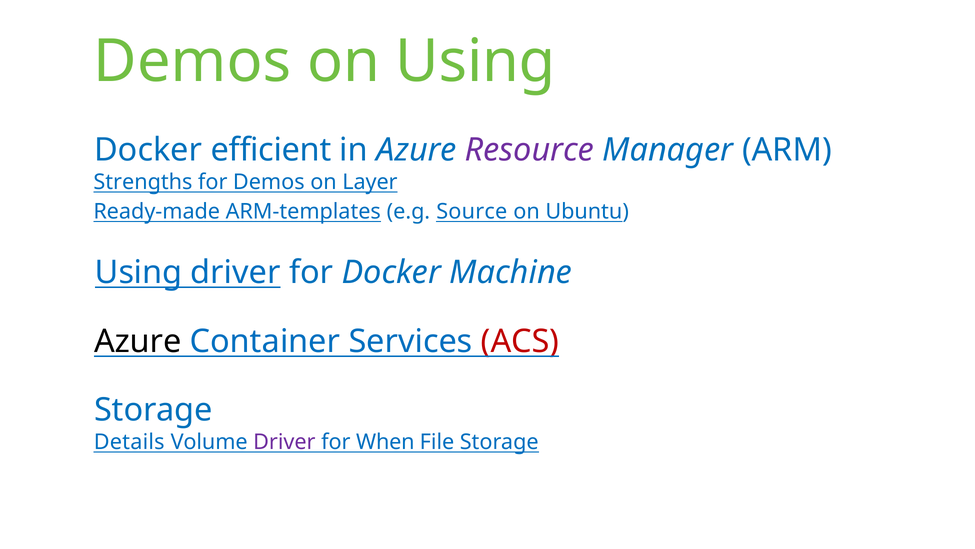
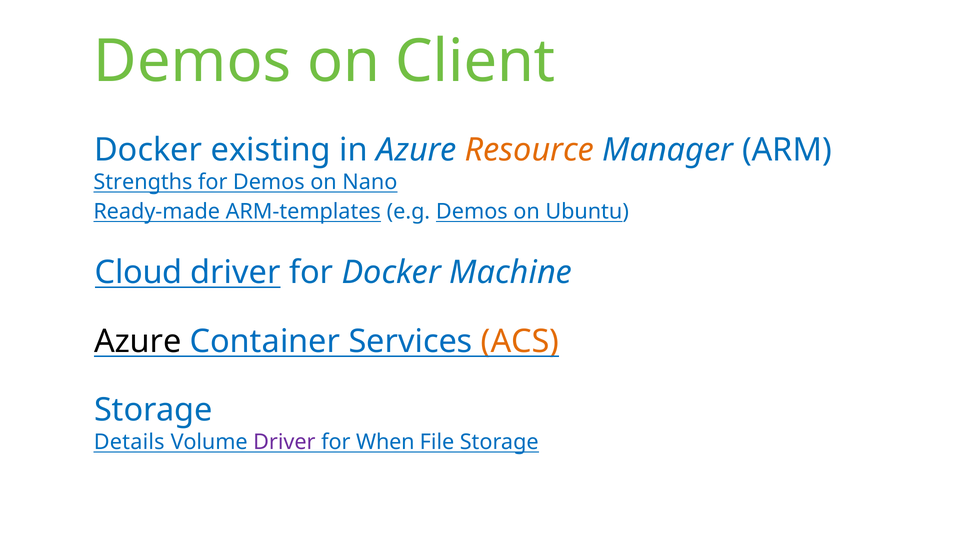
on Using: Using -> Client
efficient: efficient -> existing
Resource colour: purple -> orange
Layer: Layer -> Nano
e.g Source: Source -> Demos
Using at (139, 272): Using -> Cloud
ACS colour: red -> orange
